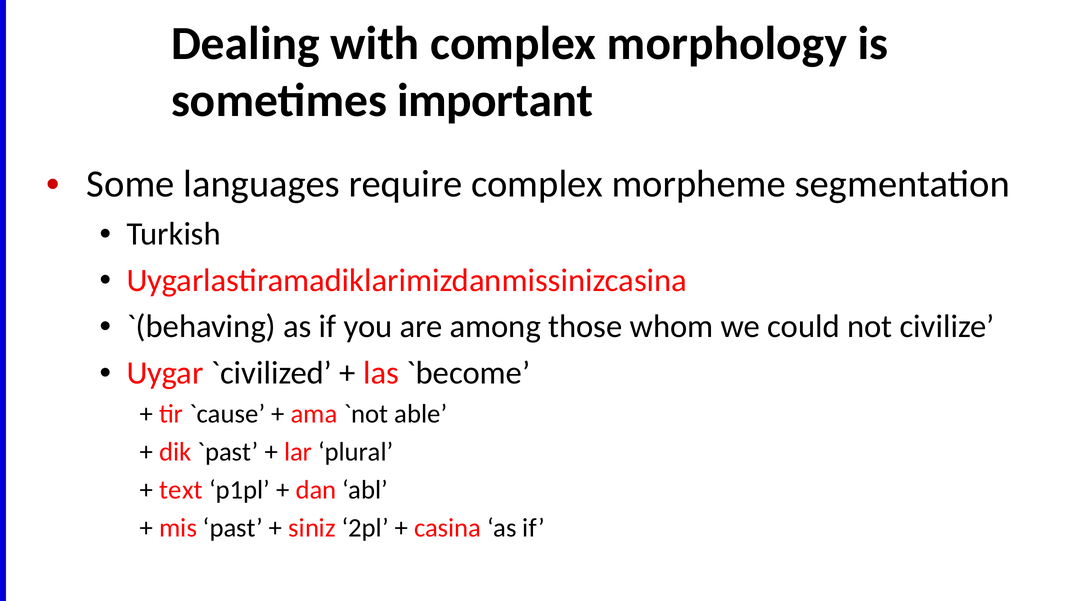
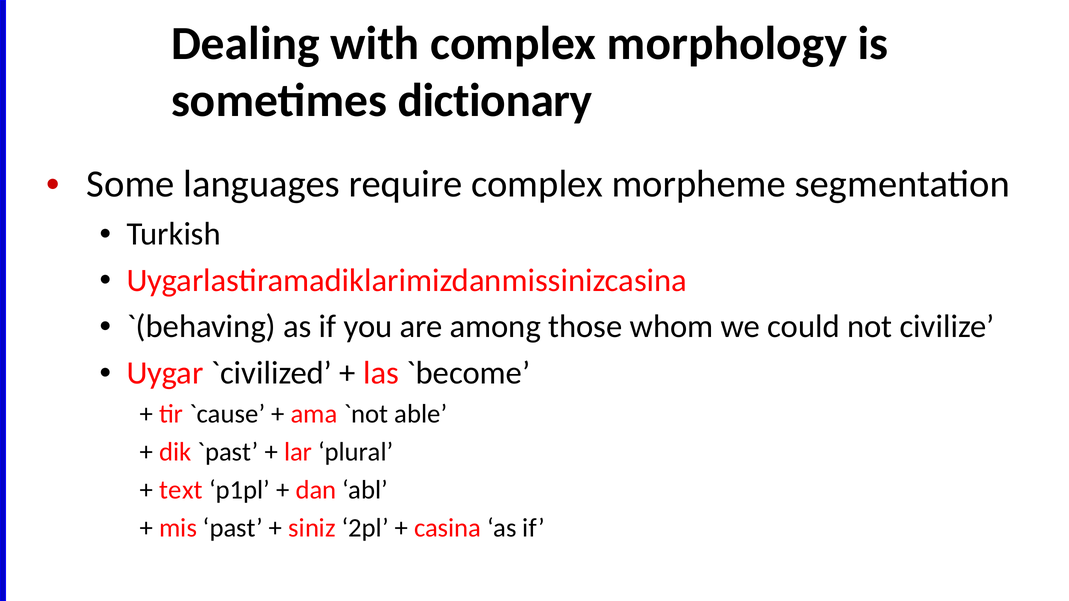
important: important -> dictionary
